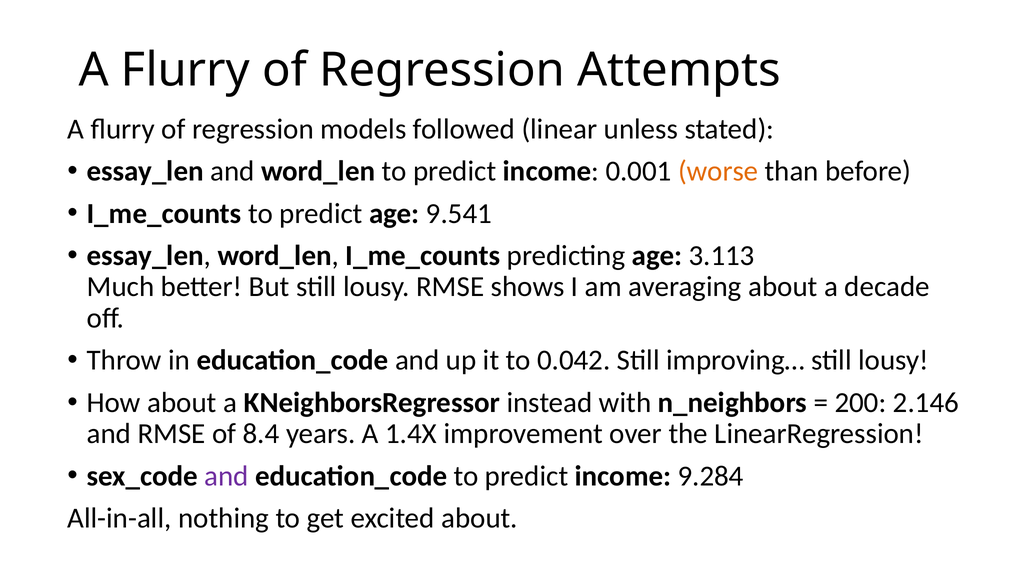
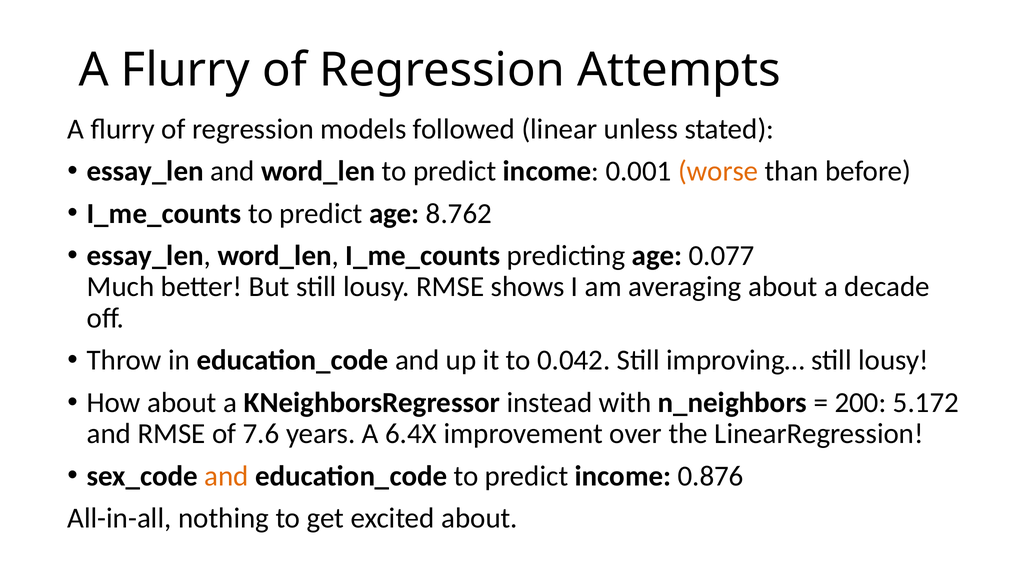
9.541: 9.541 -> 8.762
3.113: 3.113 -> 0.077
2.146: 2.146 -> 5.172
8.4: 8.4 -> 7.6
1.4X: 1.4X -> 6.4X
and at (227, 476) colour: purple -> orange
9.284: 9.284 -> 0.876
